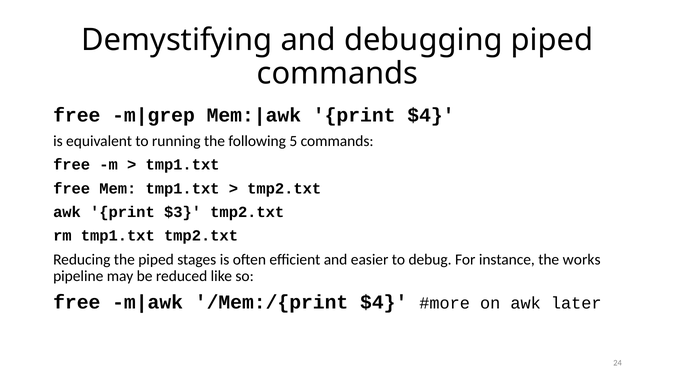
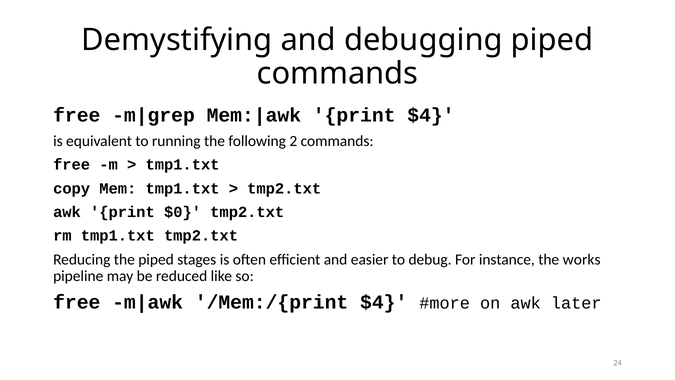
5: 5 -> 2
free at (72, 188): free -> copy
$3: $3 -> $0
